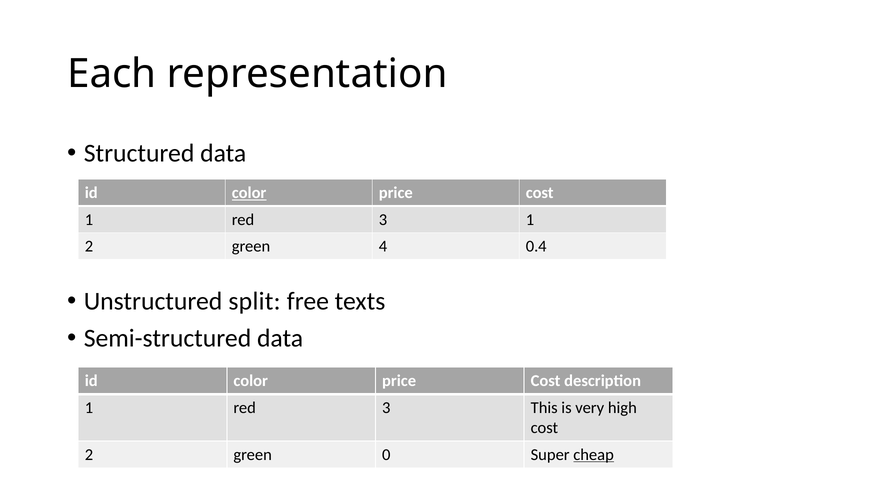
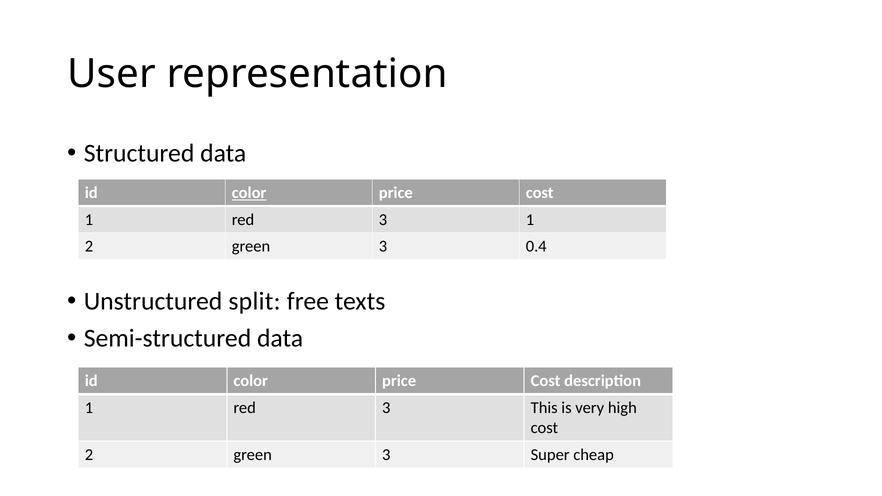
Each: Each -> User
4 at (383, 246): 4 -> 3
0 at (386, 455): 0 -> 3
cheap underline: present -> none
